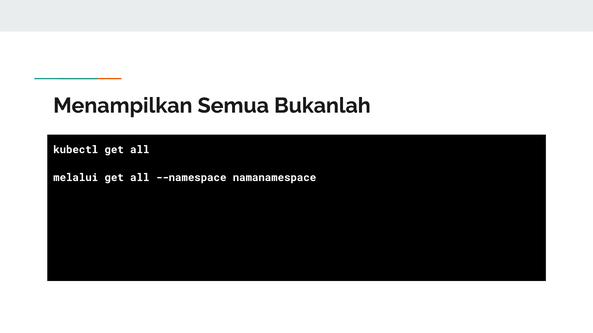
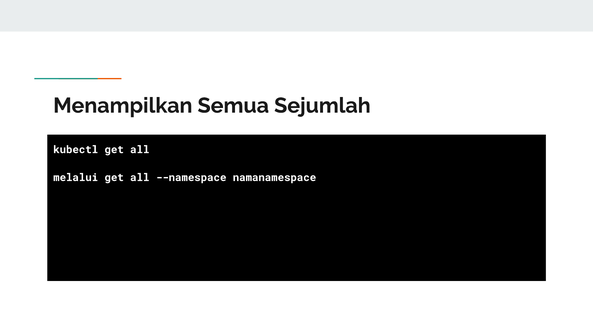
Bukanlah: Bukanlah -> Sejumlah
